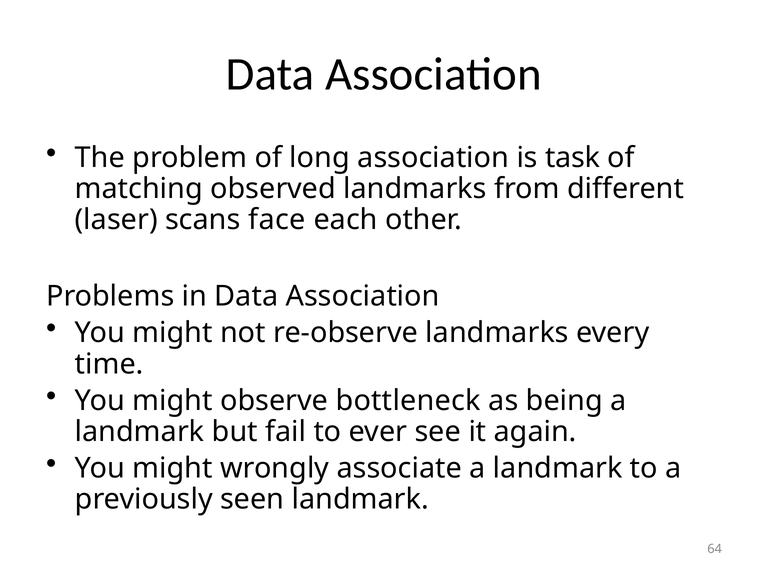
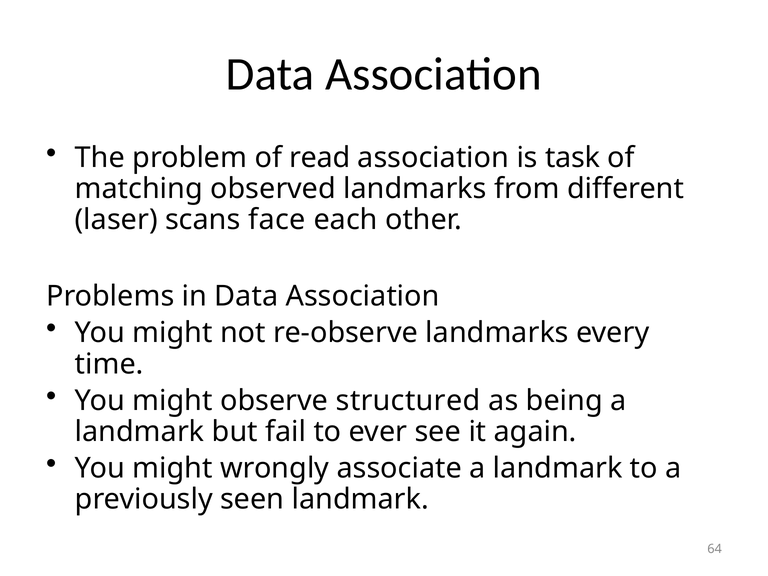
long: long -> read
bottleneck: bottleneck -> structured
